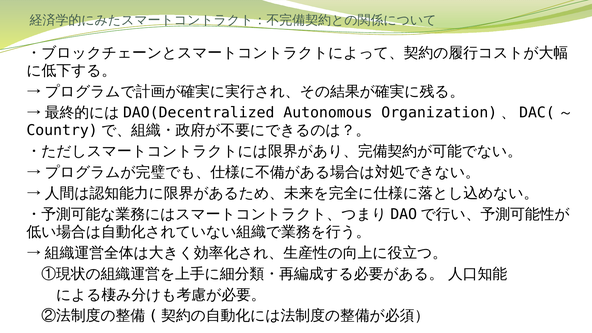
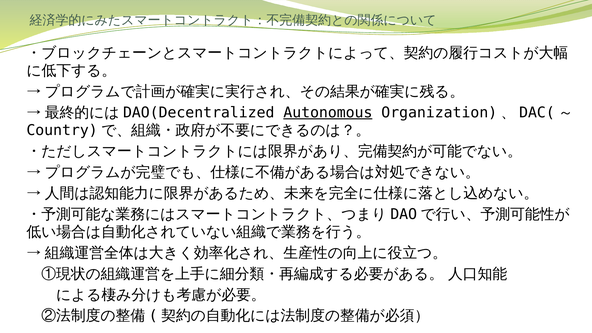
Autonomous underline: none -> present
